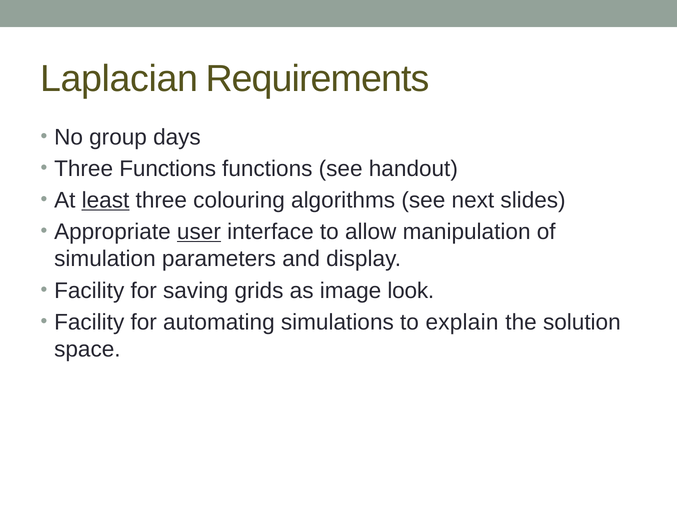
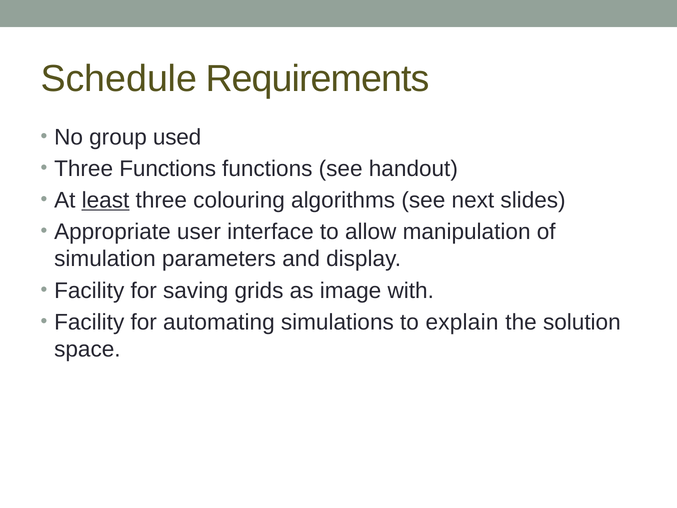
Laplacian: Laplacian -> Schedule
days: days -> used
user underline: present -> none
look: look -> with
